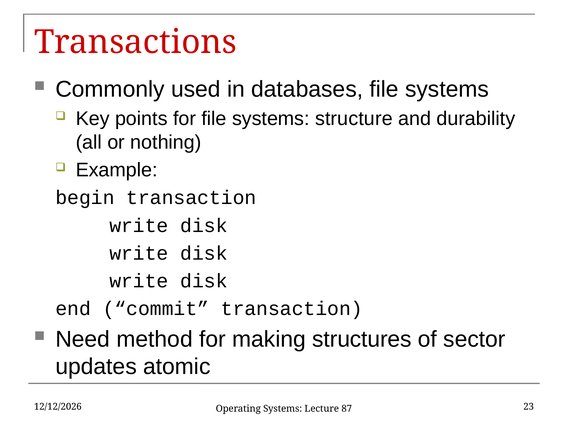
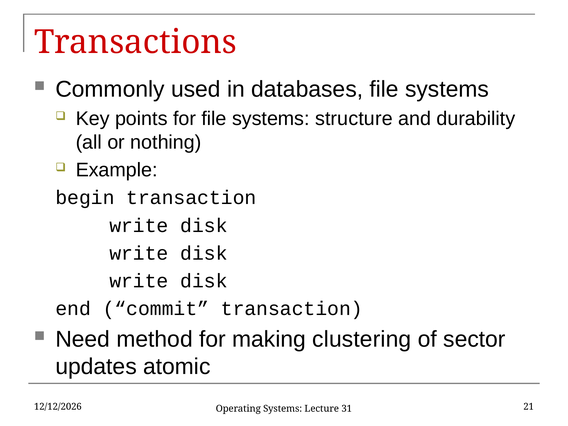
structures: structures -> clustering
23: 23 -> 21
87: 87 -> 31
